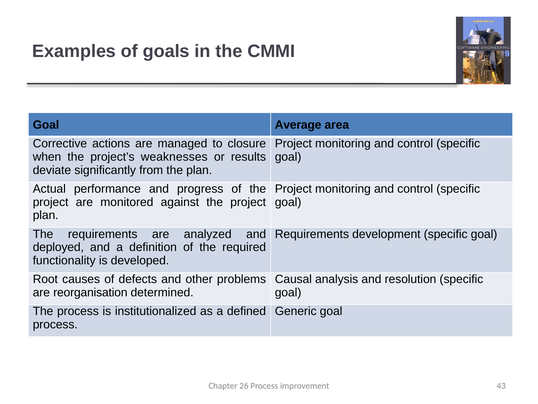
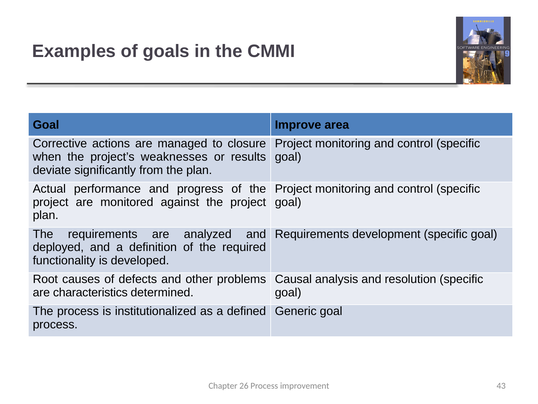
Average: Average -> Improve
reorganisation: reorganisation -> characteristics
